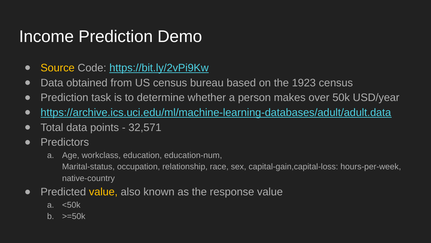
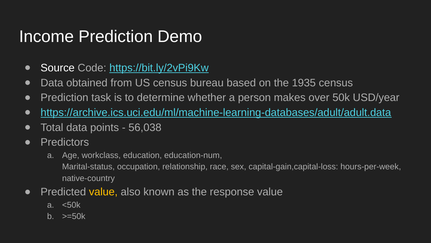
Source colour: yellow -> white
1923: 1923 -> 1935
32,571: 32,571 -> 56,038
